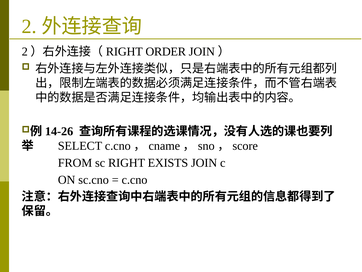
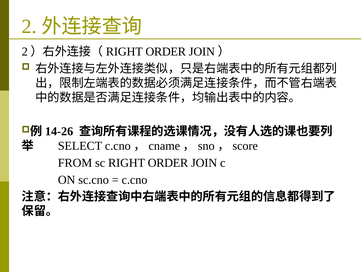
RIGHT EXISTS: EXISTS -> ORDER
